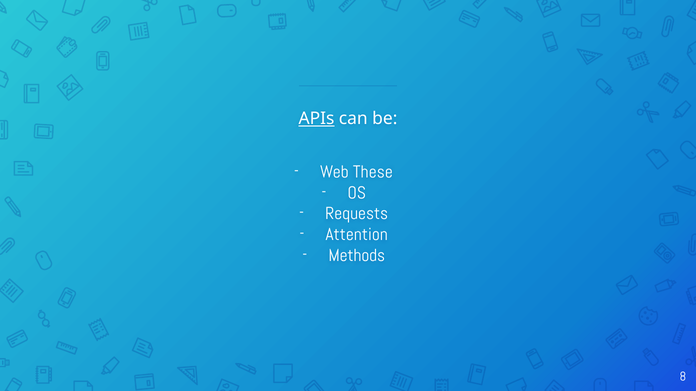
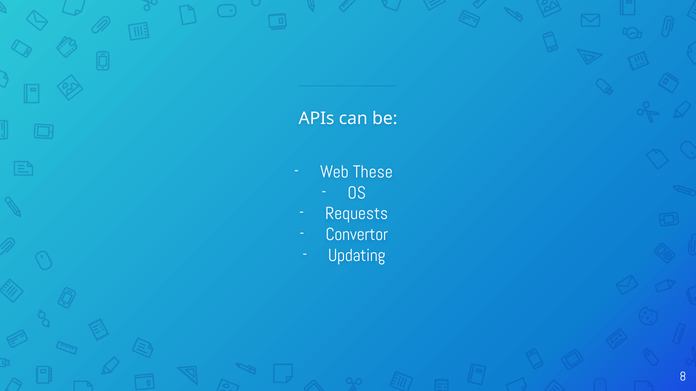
APIs underline: present -> none
Attention: Attention -> Convertor
Methods: Methods -> Updating
